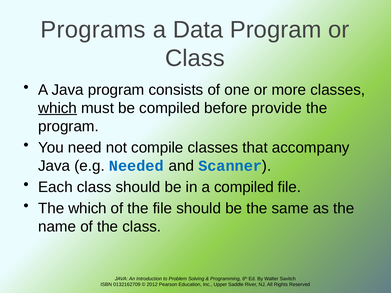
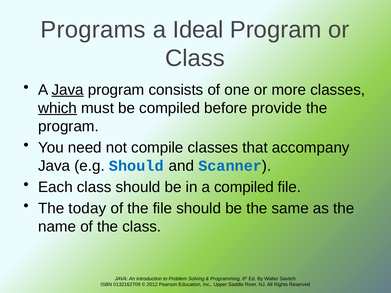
Data: Data -> Ideal
Java at (68, 90) underline: none -> present
e.g Needed: Needed -> Should
The which: which -> today
